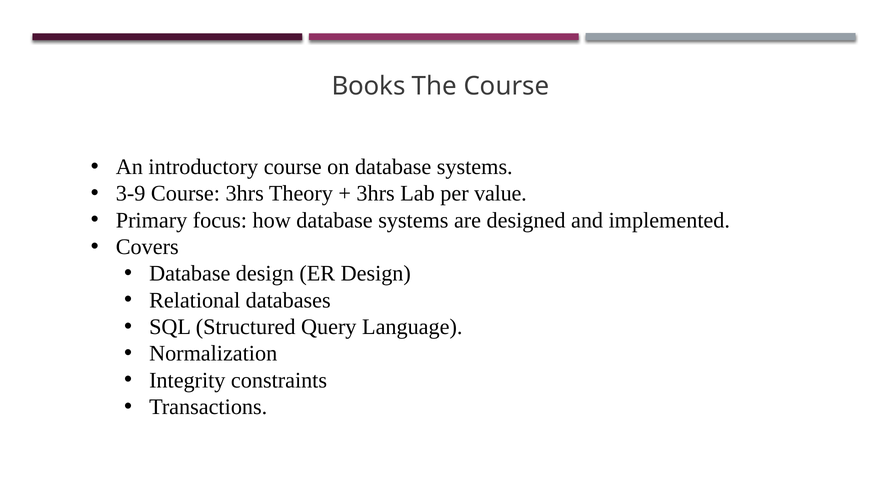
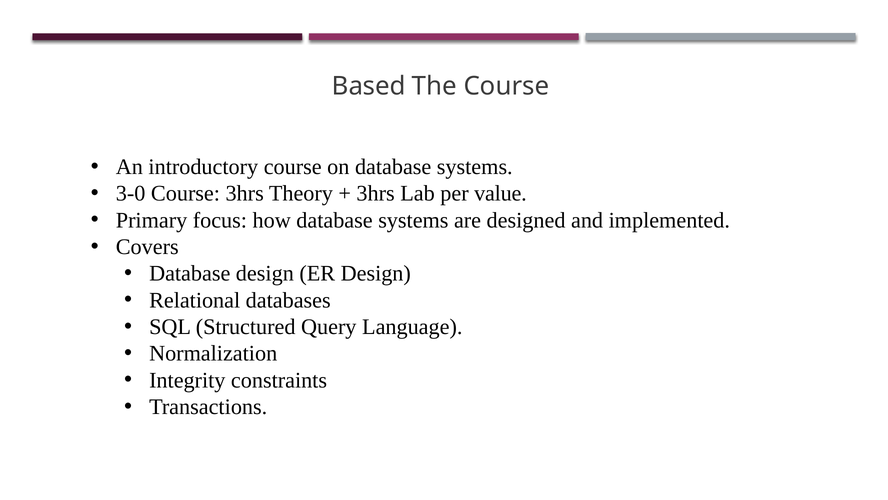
Books: Books -> Based
3-9: 3-9 -> 3-0
